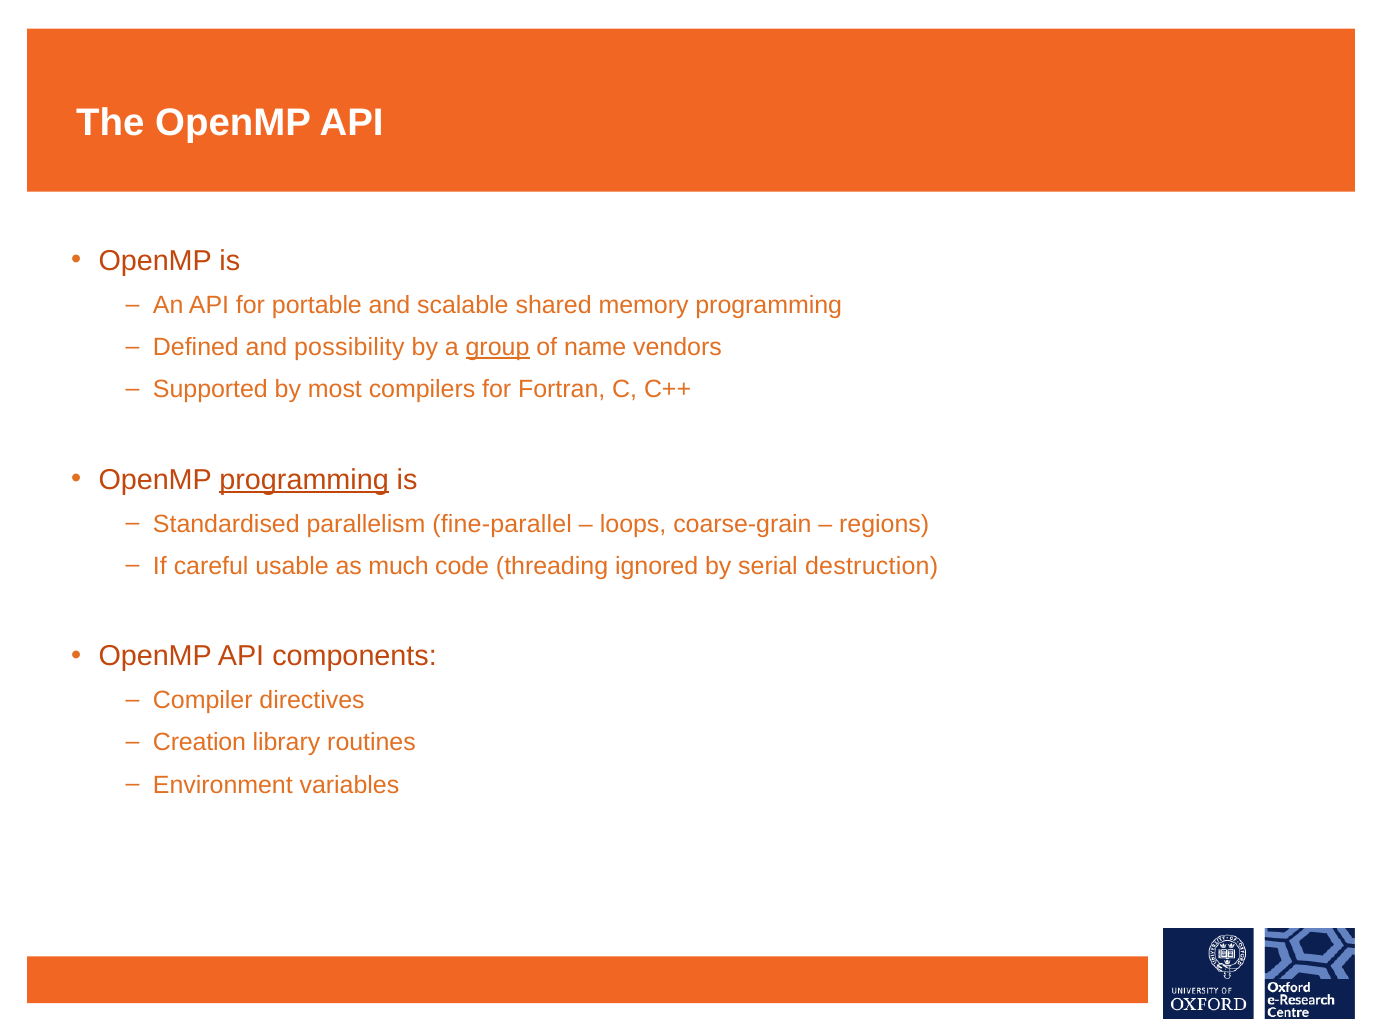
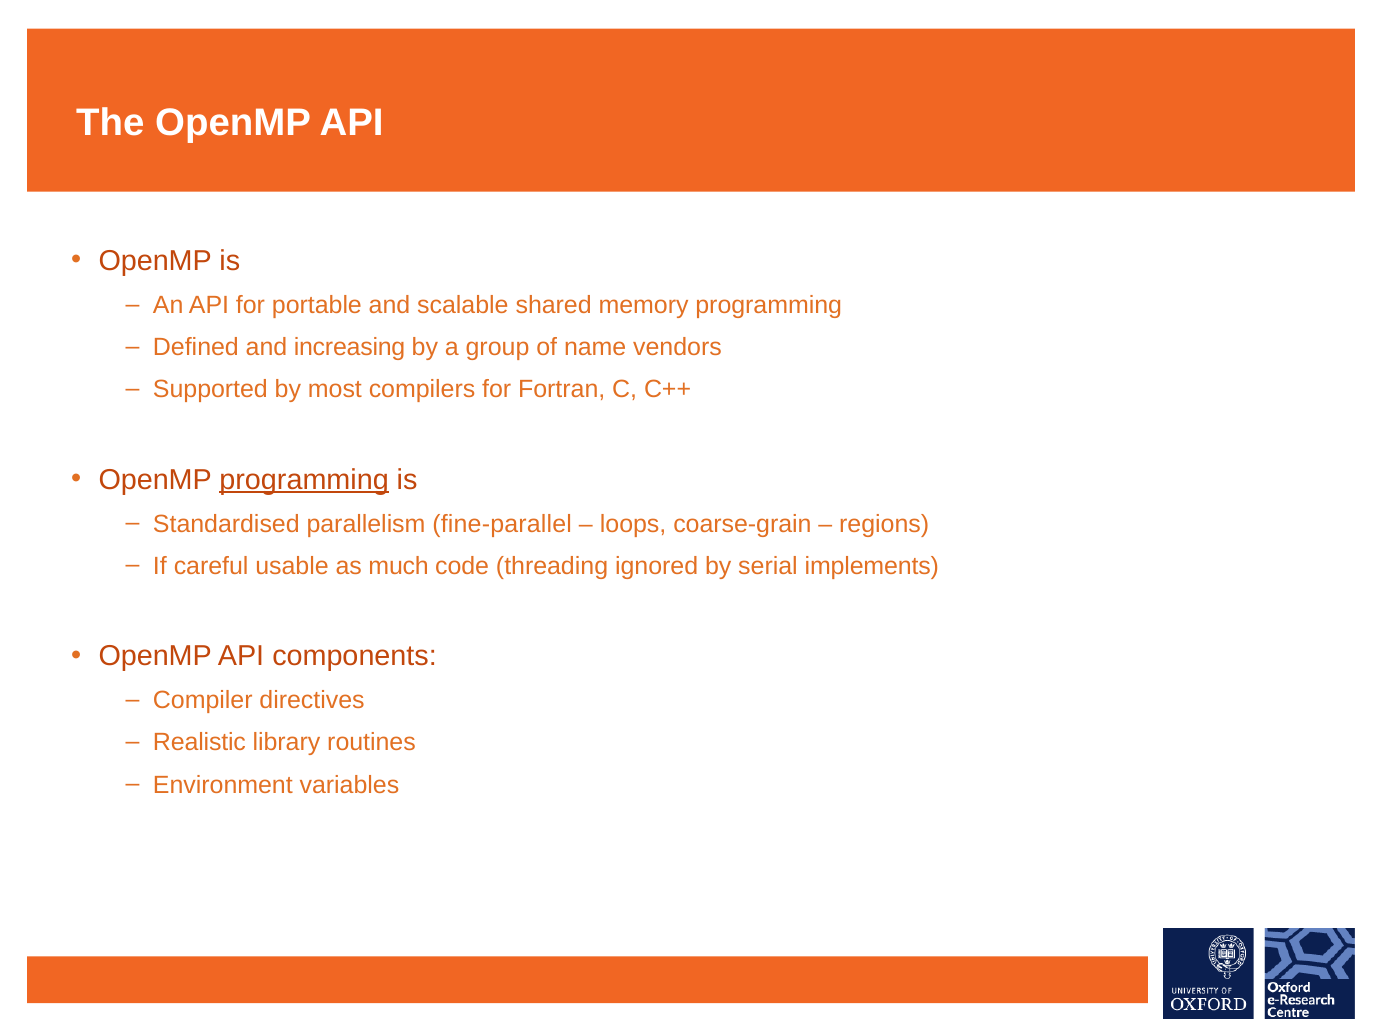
possibility: possibility -> increasing
group underline: present -> none
destruction: destruction -> implements
Creation: Creation -> Realistic
